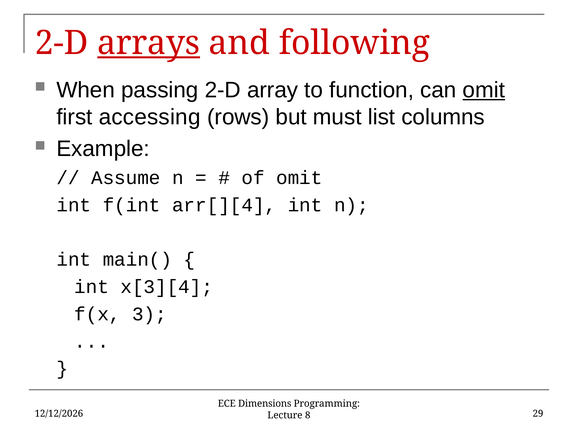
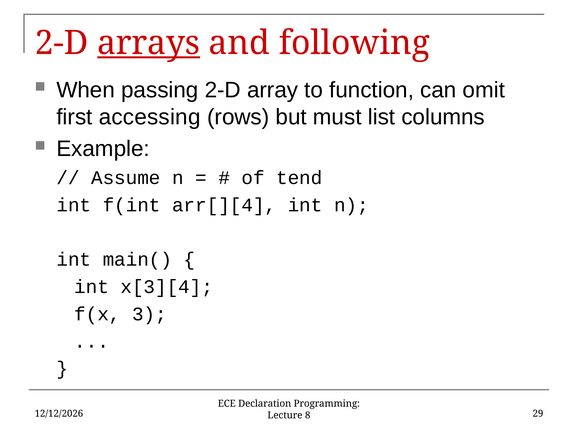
omit at (484, 90) underline: present -> none
of omit: omit -> tend
Dimensions: Dimensions -> Declaration
